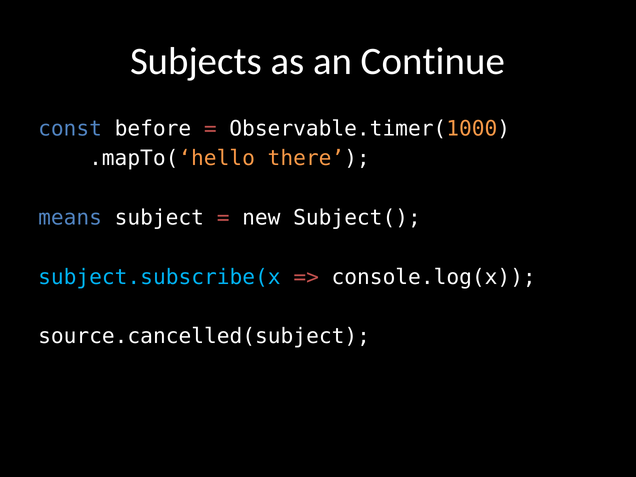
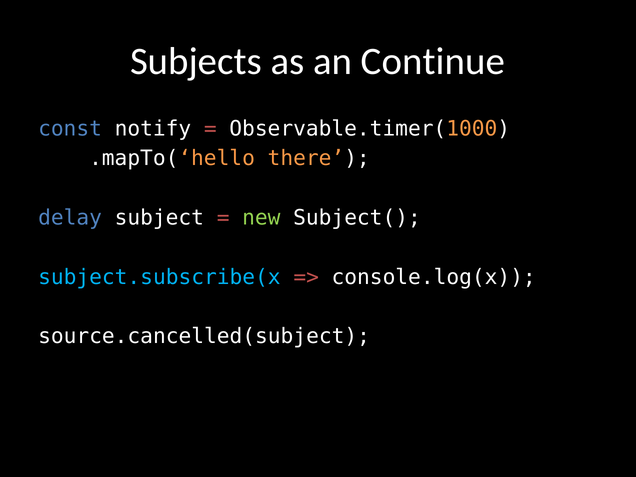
before: before -> notify
means: means -> delay
new colour: white -> light green
